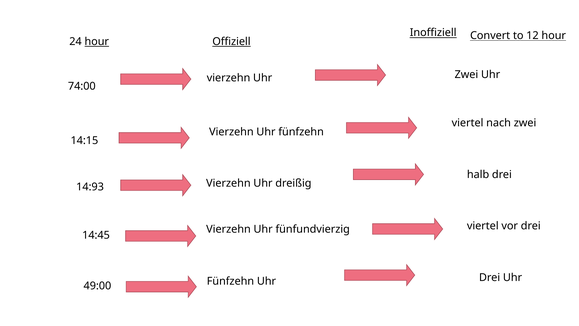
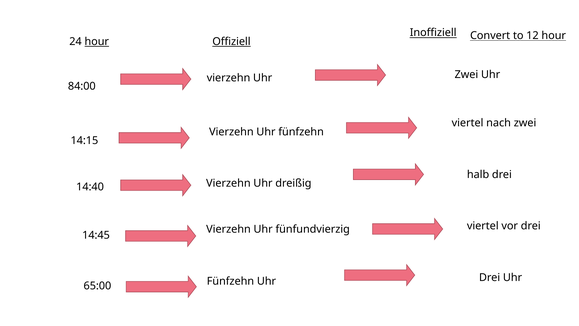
74:00: 74:00 -> 84:00
14:93: 14:93 -> 14:40
49:00: 49:00 -> 65:00
